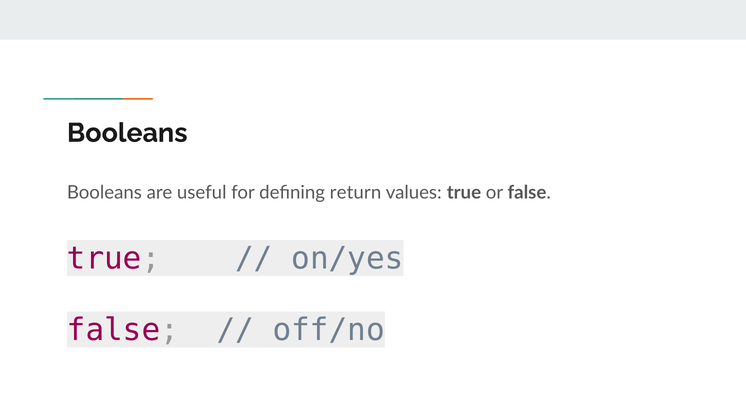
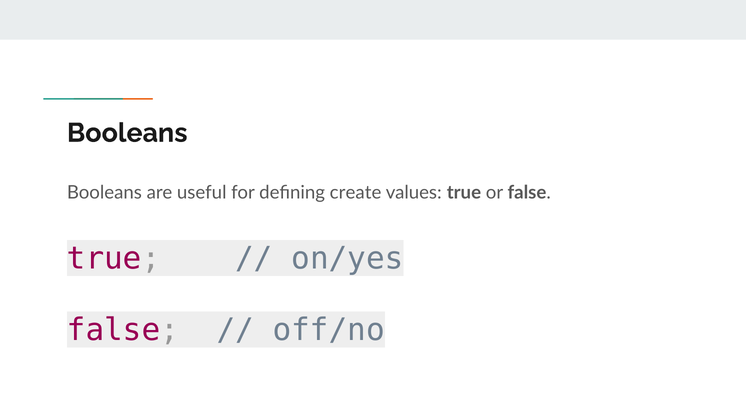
return: return -> create
